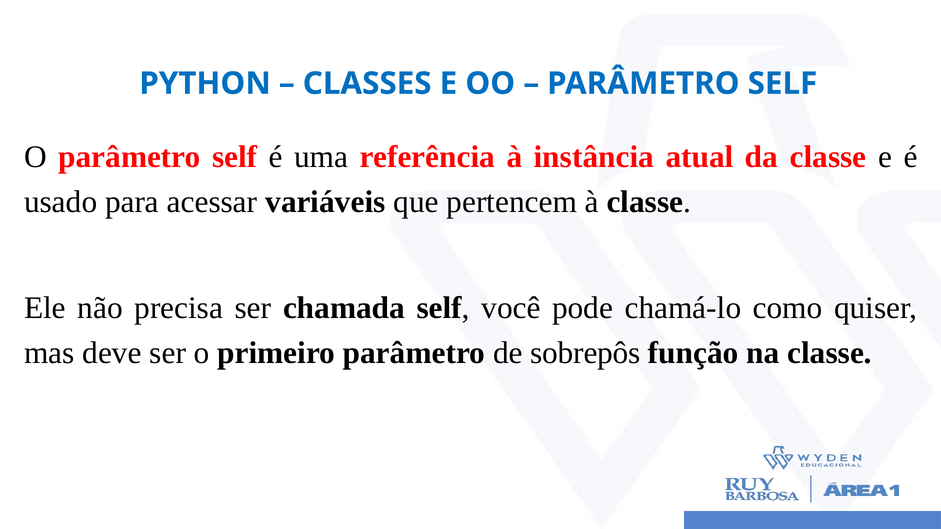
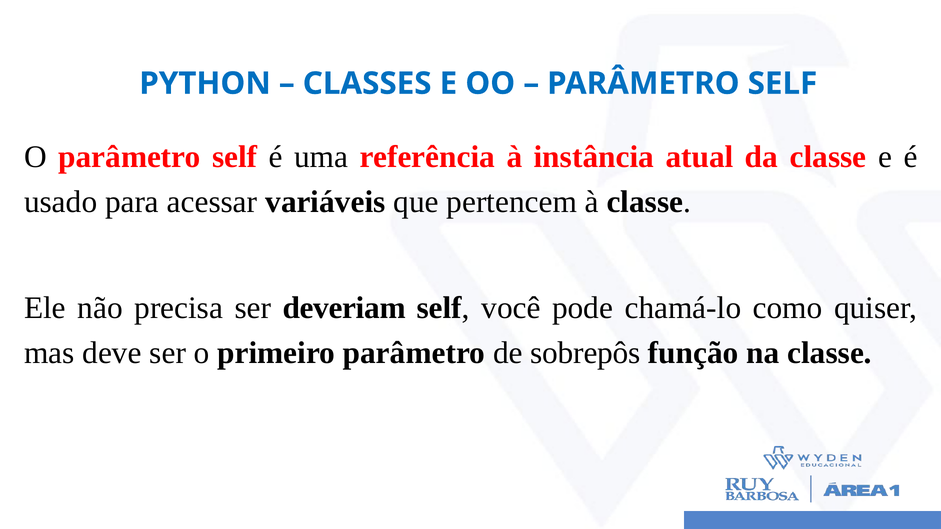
chamada: chamada -> deveriam
